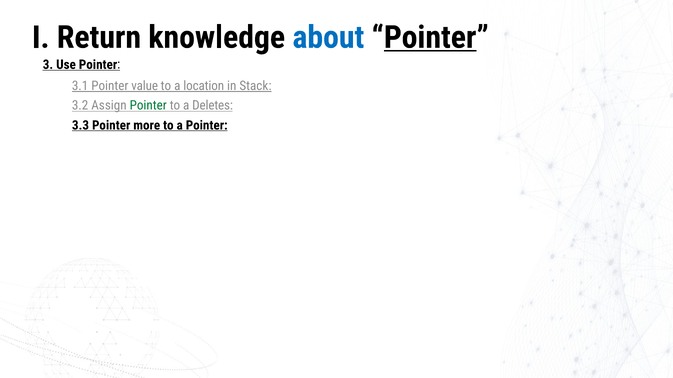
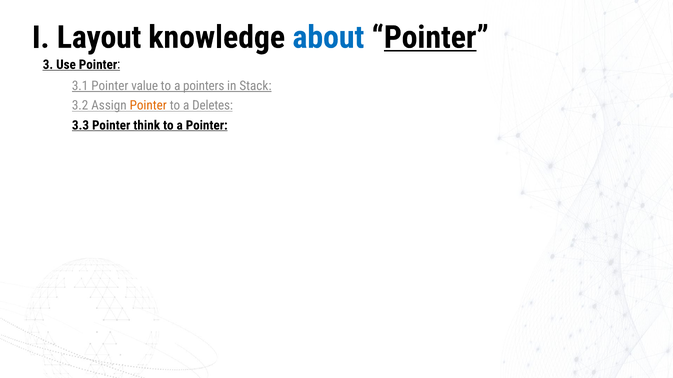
Return: Return -> Layout
location: location -> pointers
Pointer at (148, 106) colour: green -> orange
more: more -> think
